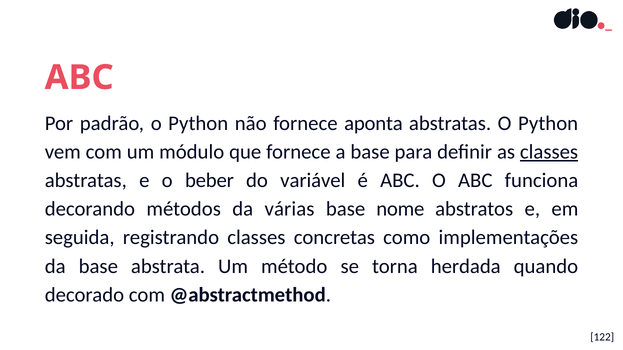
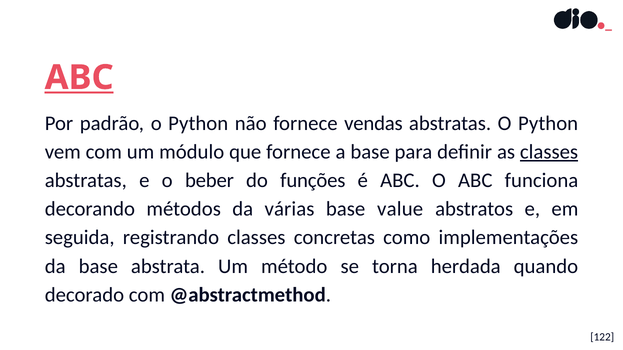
ABC at (79, 78) underline: none -> present
aponta: aponta -> vendas
variável: variável -> funções
nome: nome -> value
